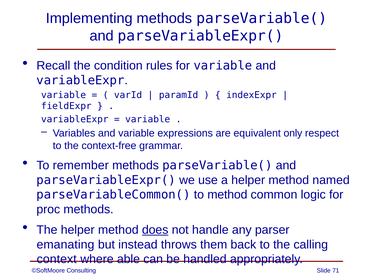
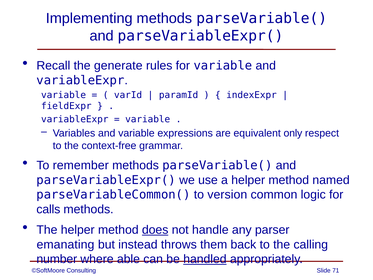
condition: condition -> generate
to method: method -> version
proc: proc -> calls
context: context -> number
handled underline: none -> present
